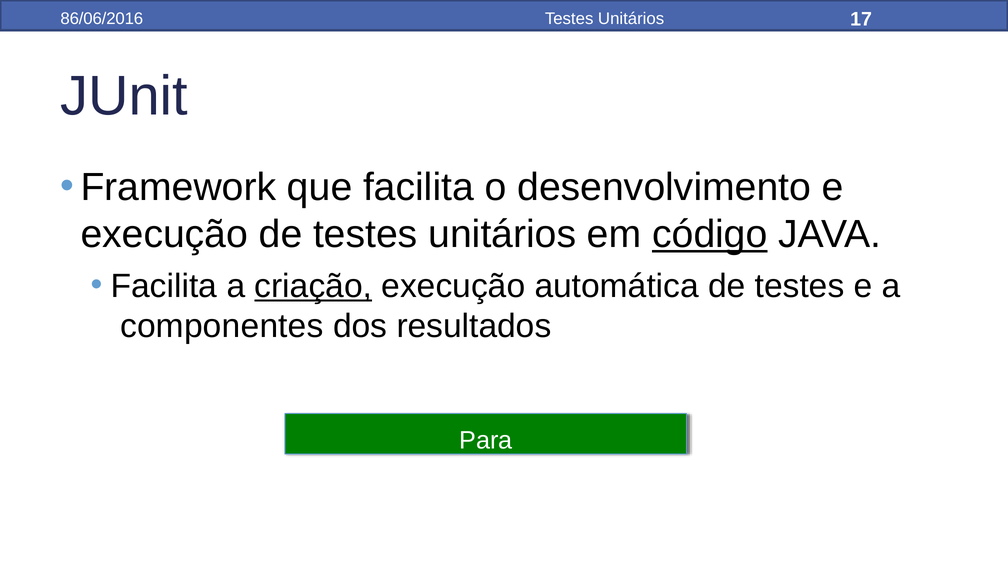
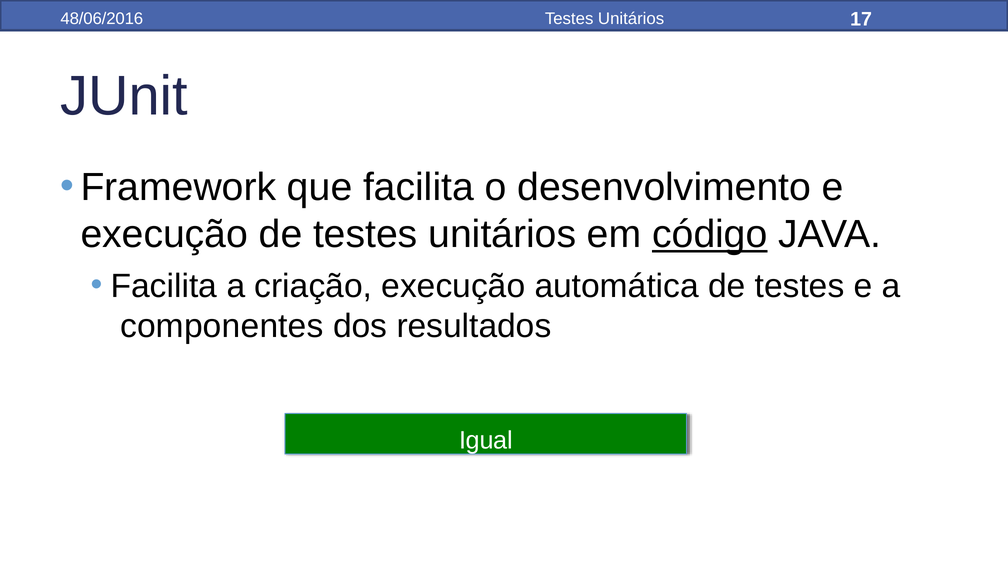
86/06/2016: 86/06/2016 -> 48/06/2016
criação underline: present -> none
Para: Para -> Igual
